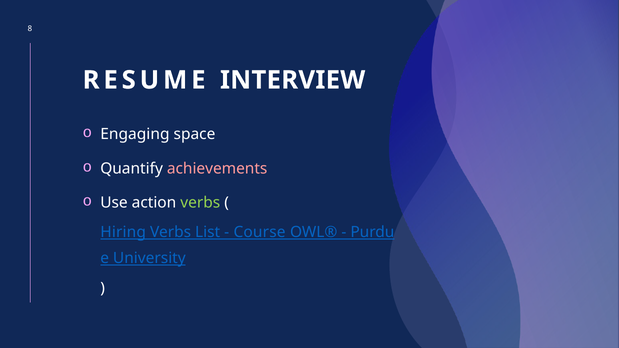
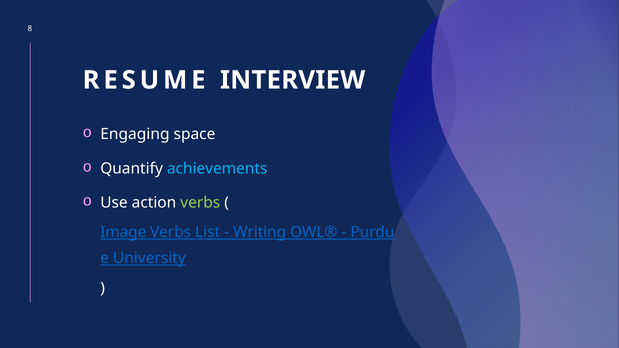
achievements colour: pink -> light blue
Hiring: Hiring -> Image
Course: Course -> Writing
